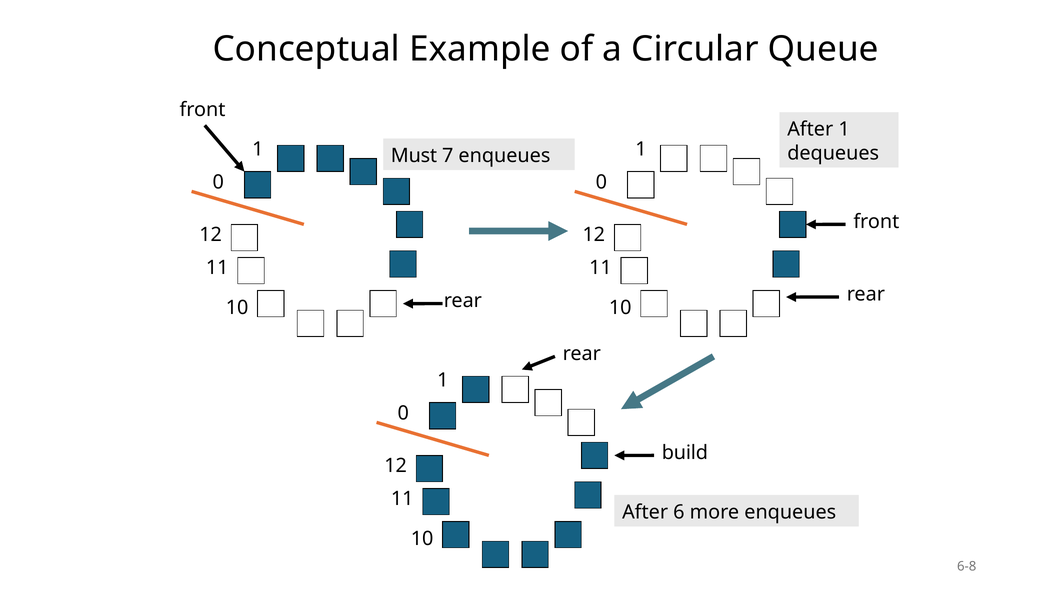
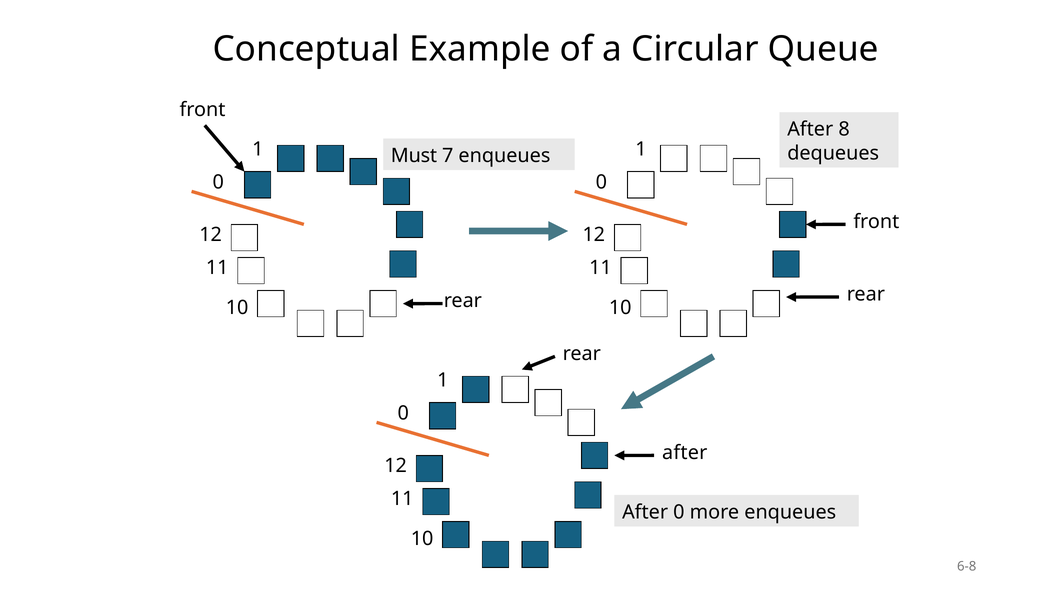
After 1: 1 -> 8
build at (685, 453): build -> after
After 6: 6 -> 0
